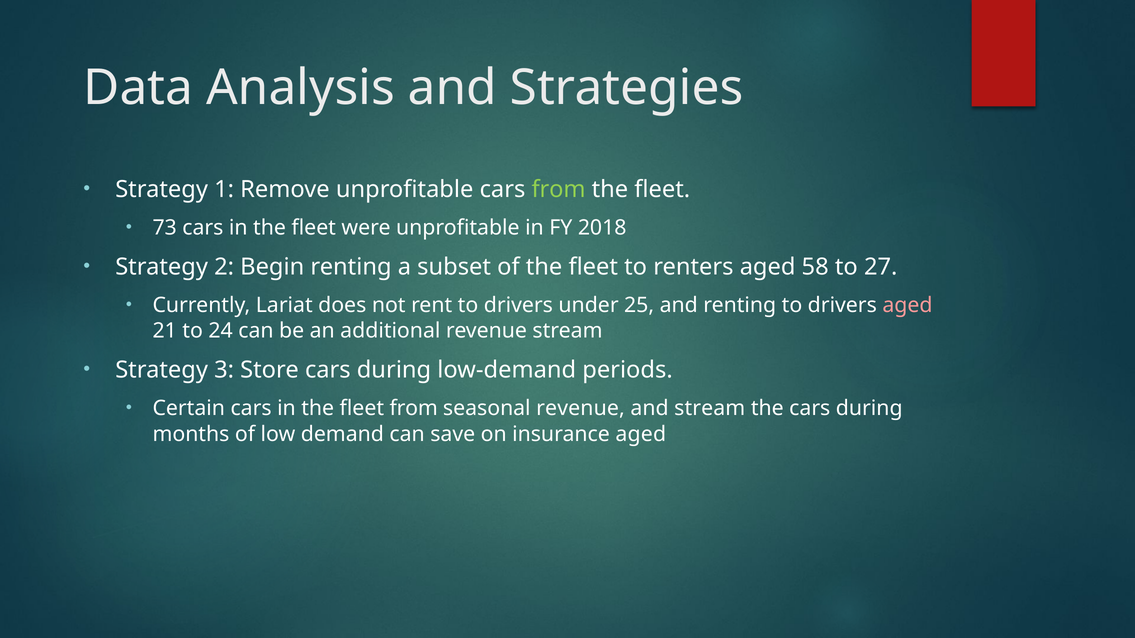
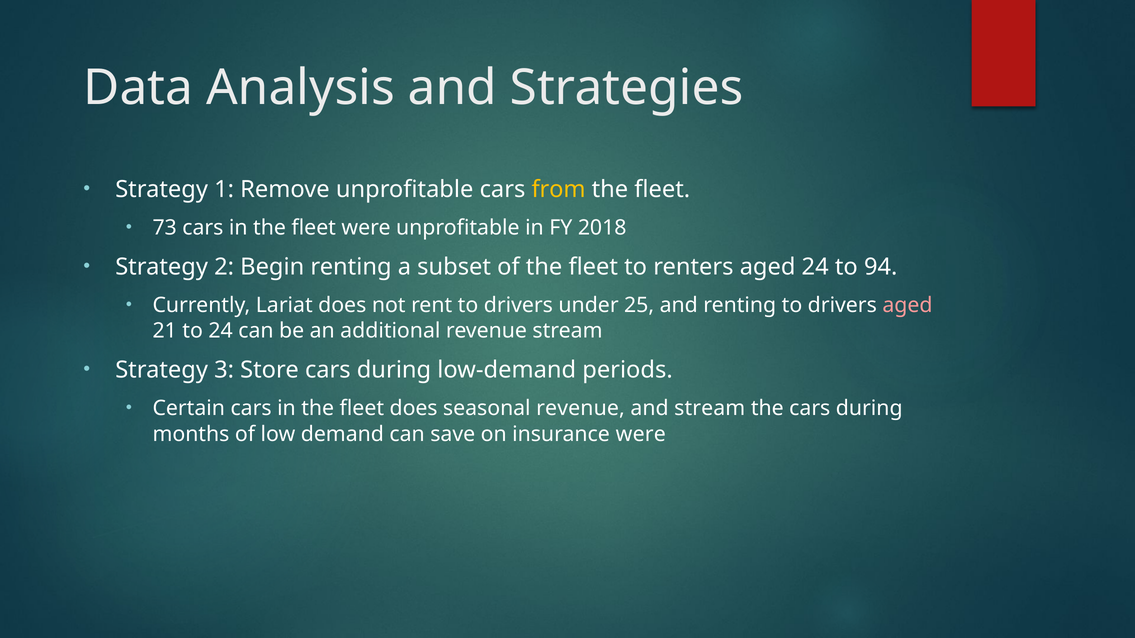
from at (559, 189) colour: light green -> yellow
aged 58: 58 -> 24
27: 27 -> 94
fleet from: from -> does
insurance aged: aged -> were
